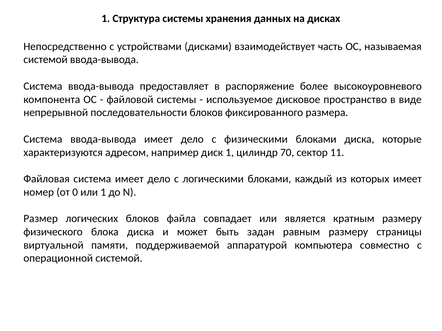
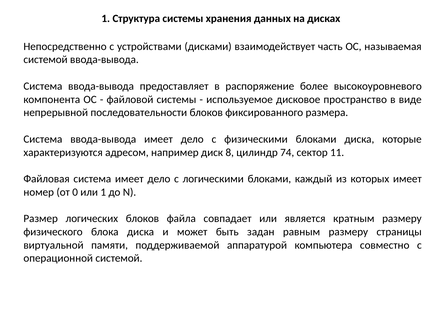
диск 1: 1 -> 8
70: 70 -> 74
